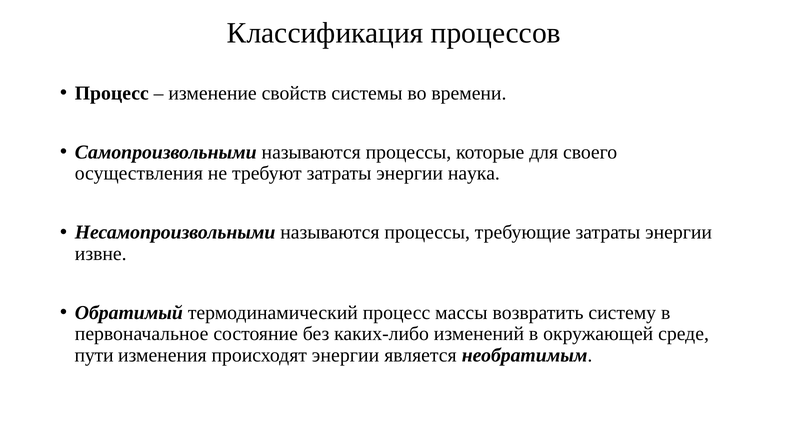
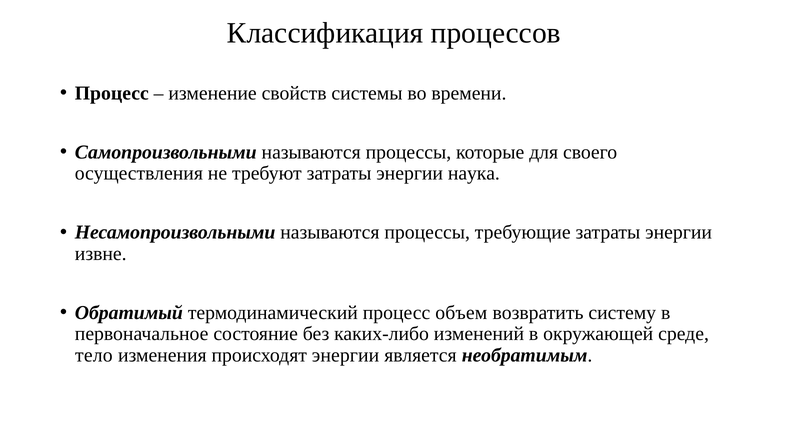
массы: массы -> объем
пути: пути -> тело
